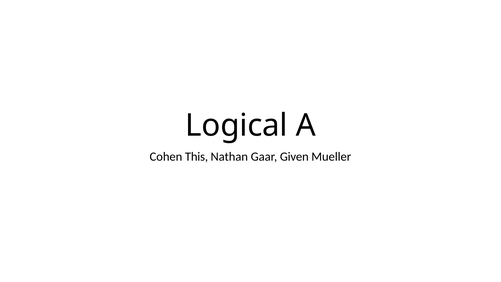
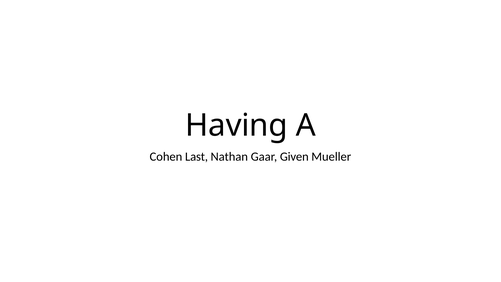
Logical: Logical -> Having
This: This -> Last
